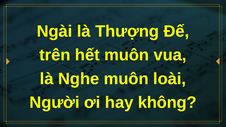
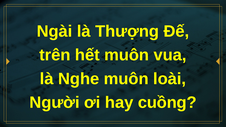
không: không -> cuồng
